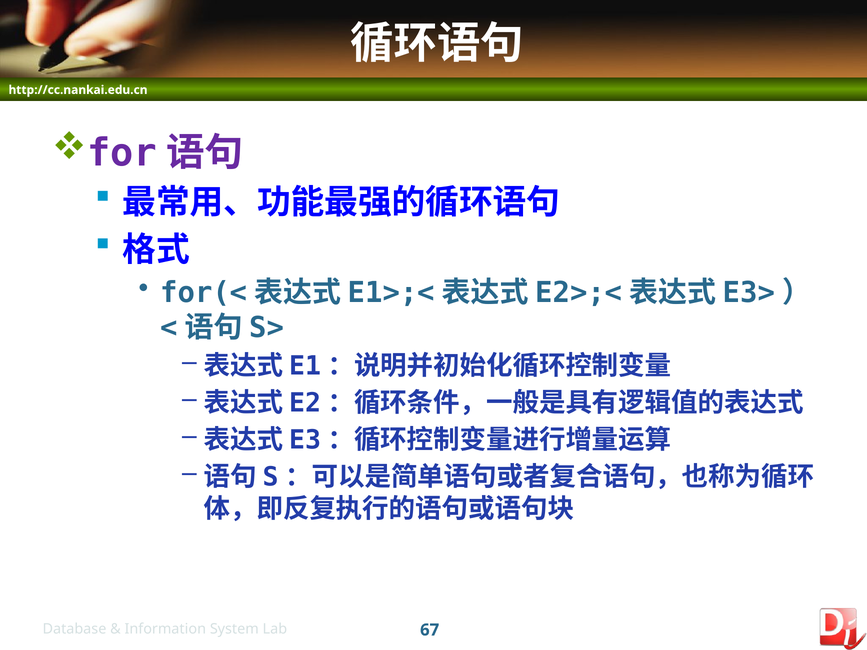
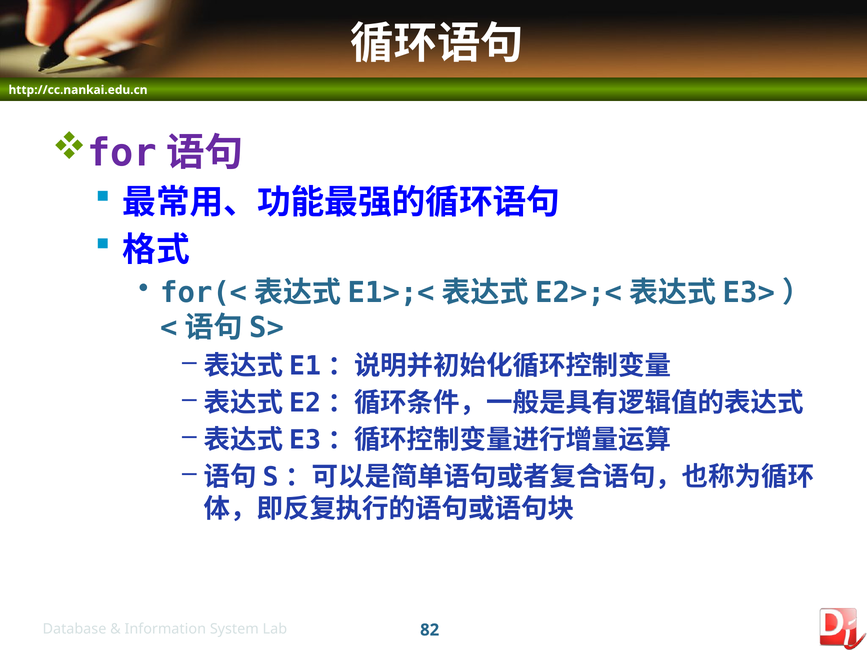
67: 67 -> 82
